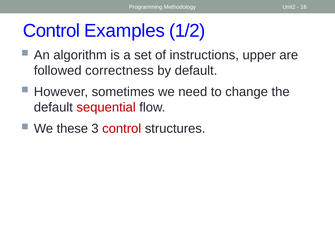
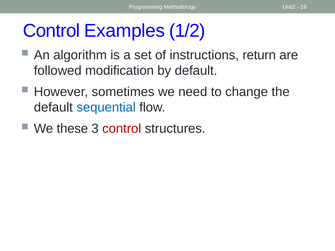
upper: upper -> return
correctness: correctness -> modification
sequential colour: red -> blue
